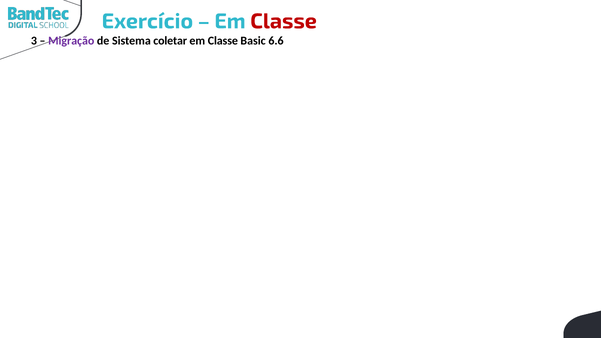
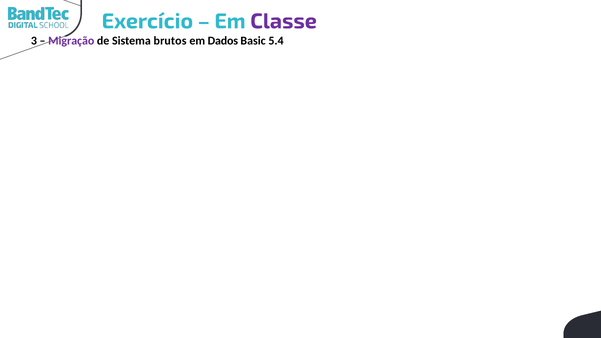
Classe at (284, 21) colour: red -> purple
coletar: coletar -> brutos
Classe at (223, 41): Classe -> Dados
6.6: 6.6 -> 5.4
